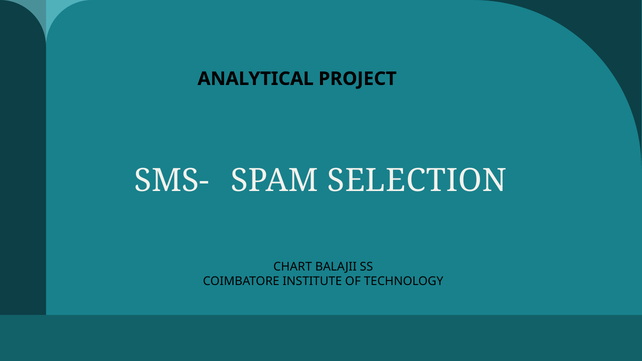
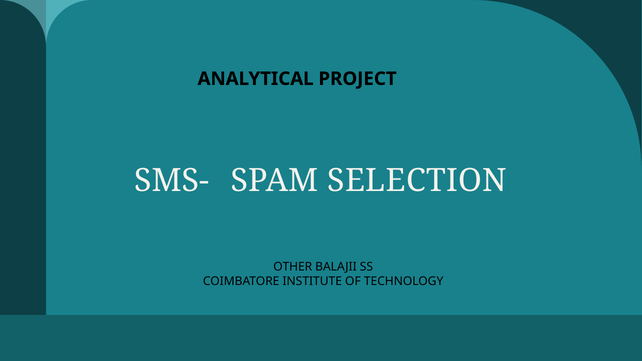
CHART: CHART -> OTHER
